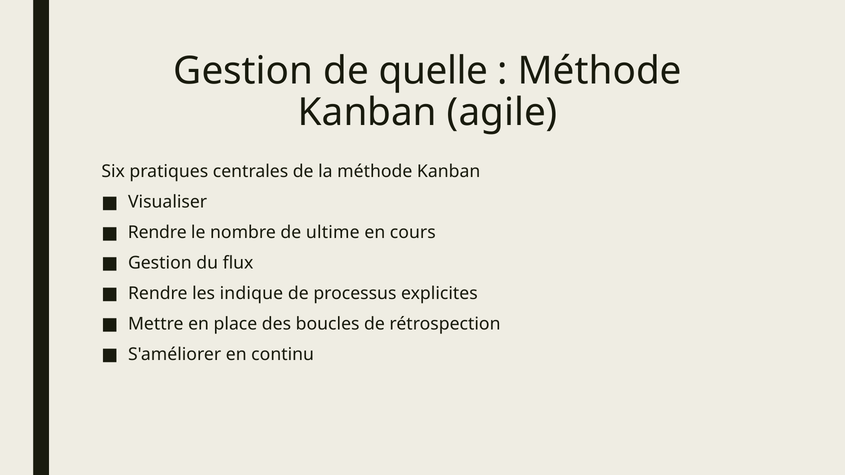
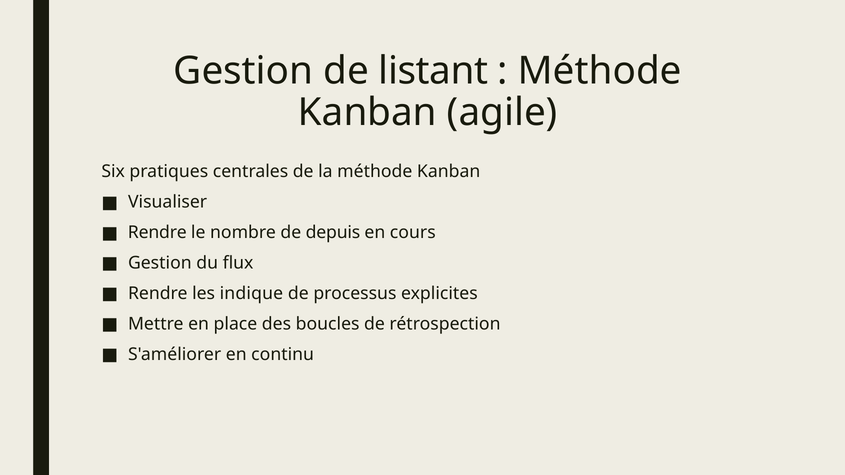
quelle: quelle -> listant
ultime: ultime -> depuis
